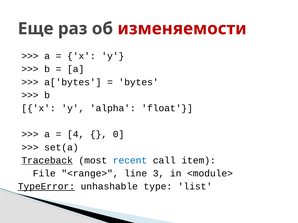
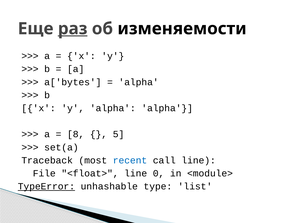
раз underline: none -> present
изменяемости colour: red -> black
bytes at (139, 82): bytes -> alpha
alpha float: float -> alpha
4: 4 -> 8
0: 0 -> 5
Traceback underline: present -> none
call item: item -> line
<range>: <range> -> <float>
3: 3 -> 0
